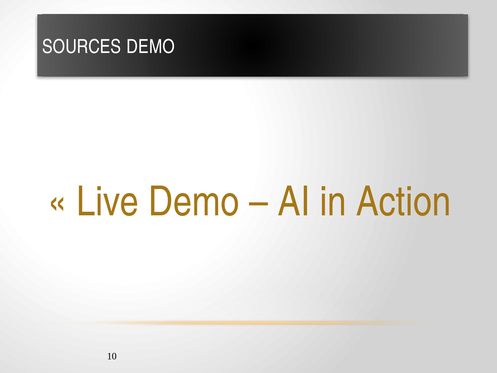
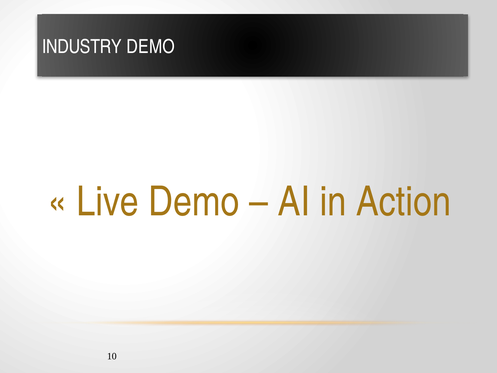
SOURCES: SOURCES -> INDUSTRY
